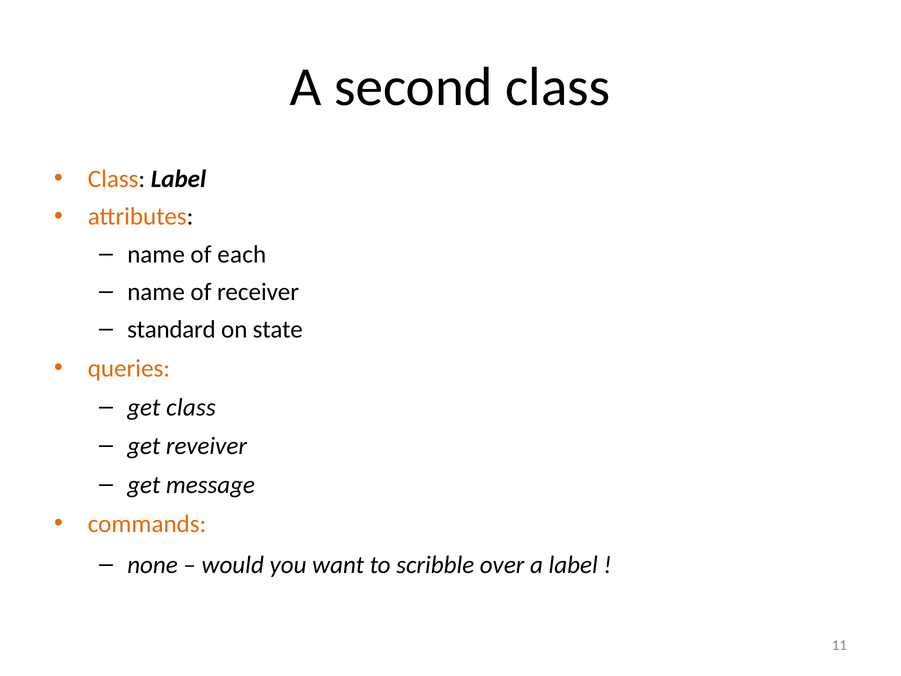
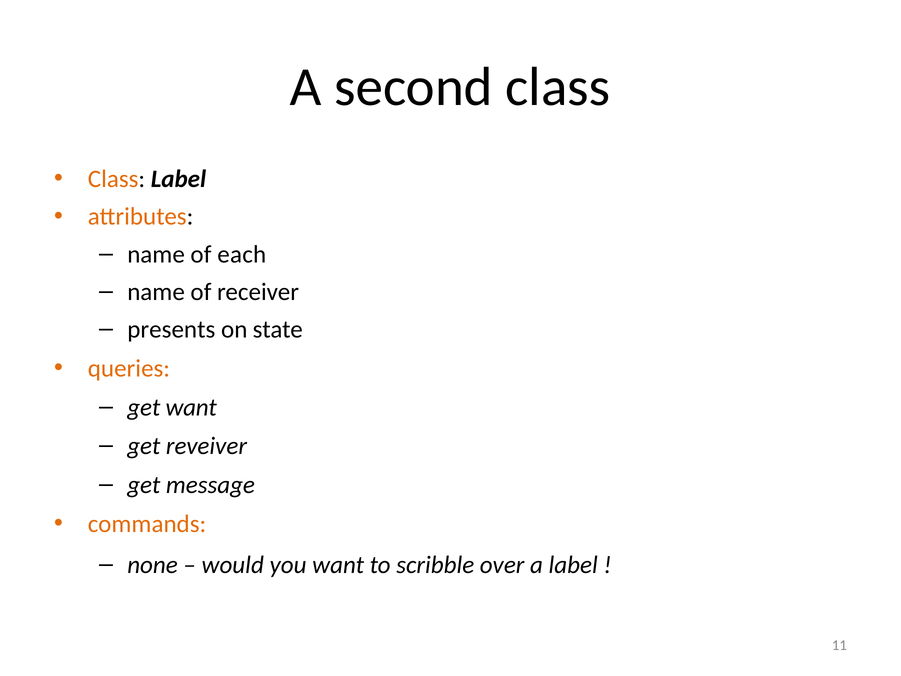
standard: standard -> presents
get class: class -> want
